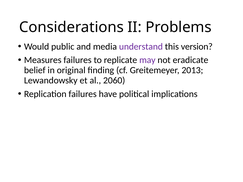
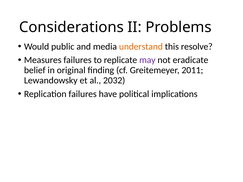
understand colour: purple -> orange
version: version -> resolve
2013: 2013 -> 2011
2060: 2060 -> 2032
